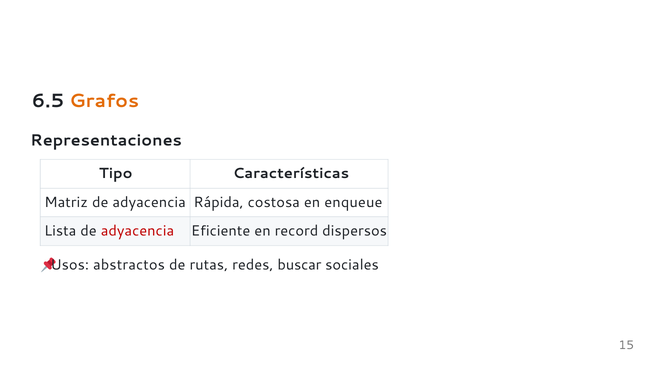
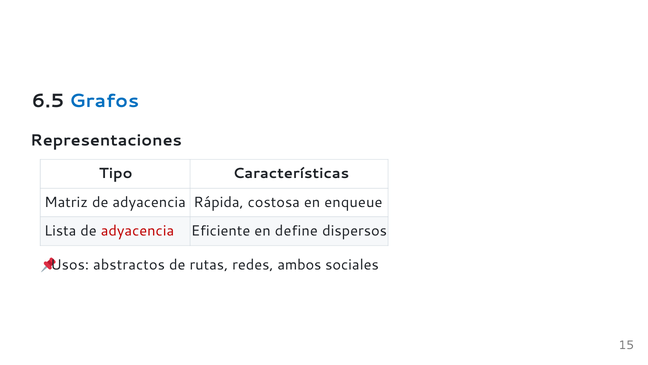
Grafos colour: orange -> blue
record: record -> define
buscar: buscar -> ambos
